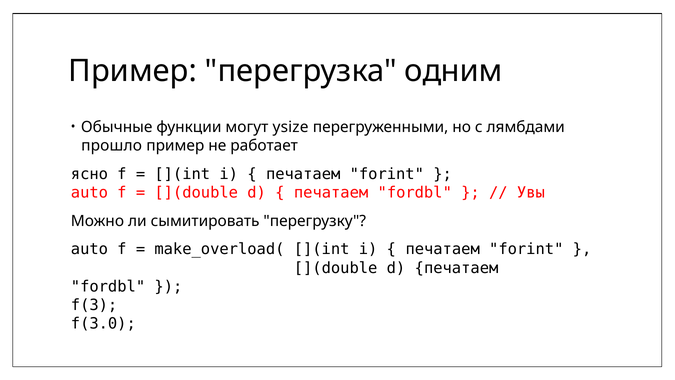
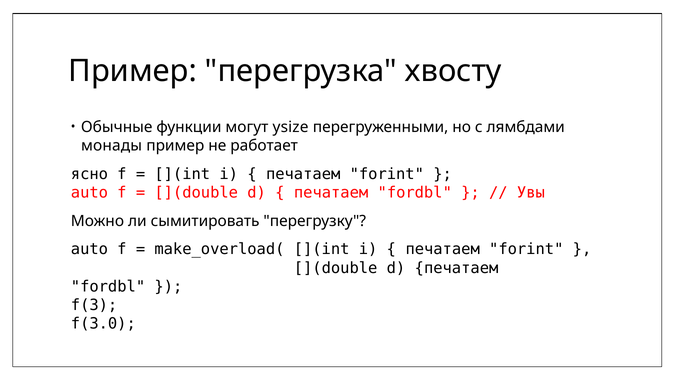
одним: одним -> хвосту
прошло: прошло -> монады
